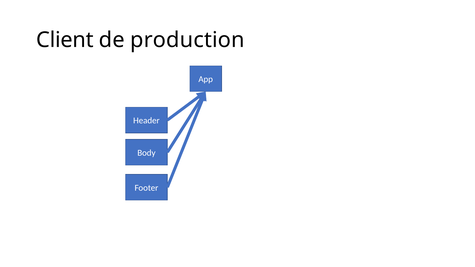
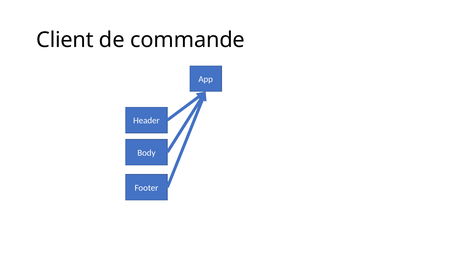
production: production -> commande
